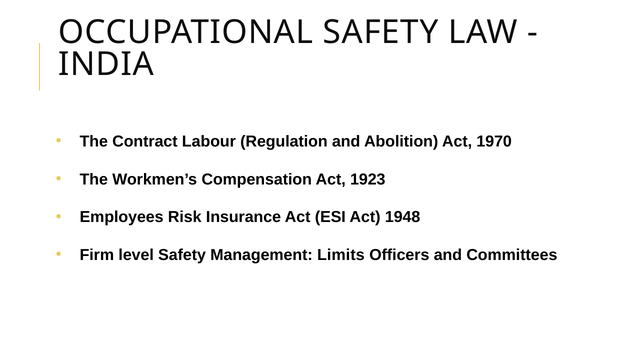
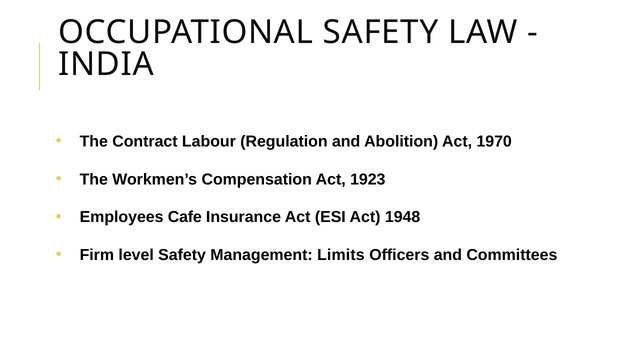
Risk: Risk -> Cafe
